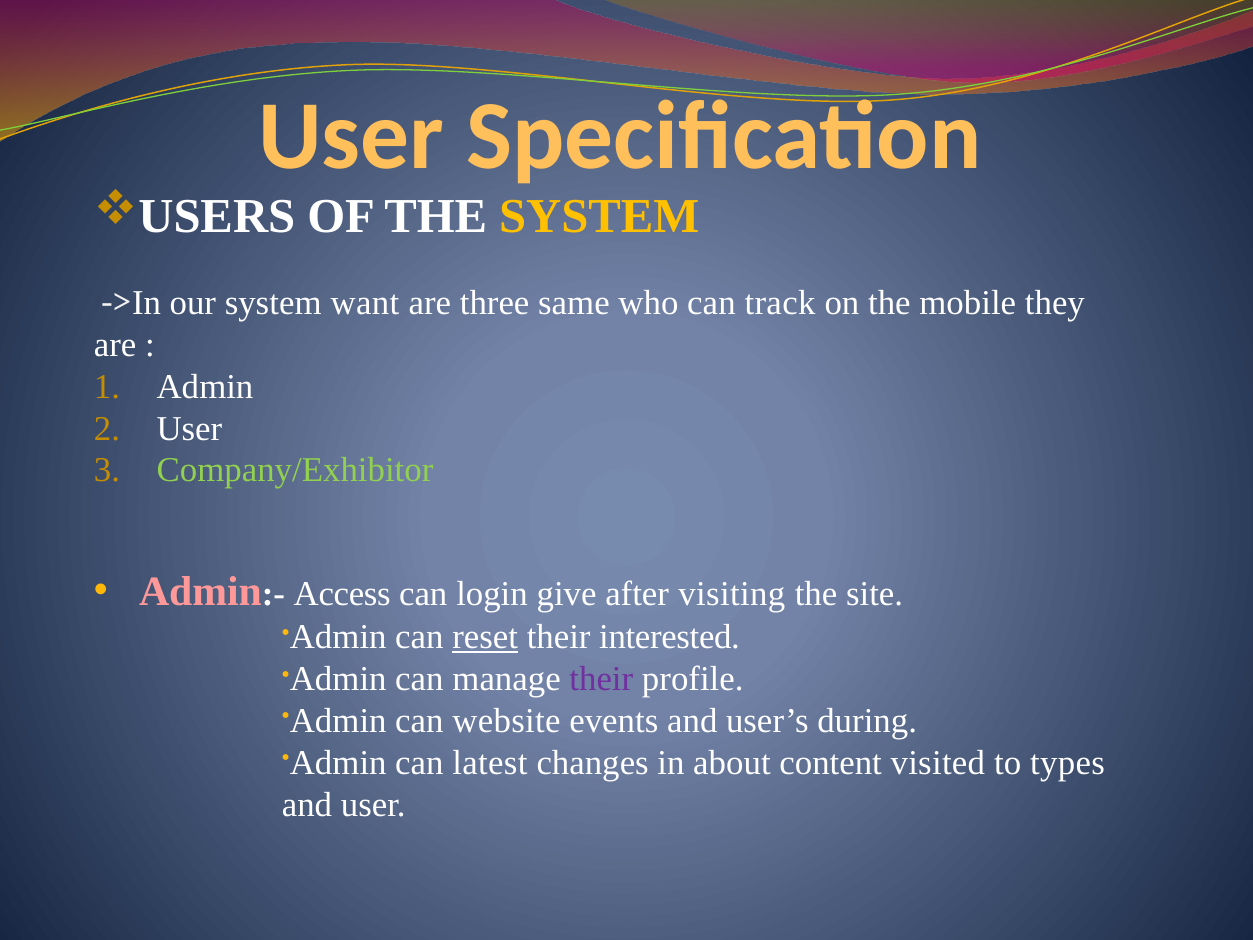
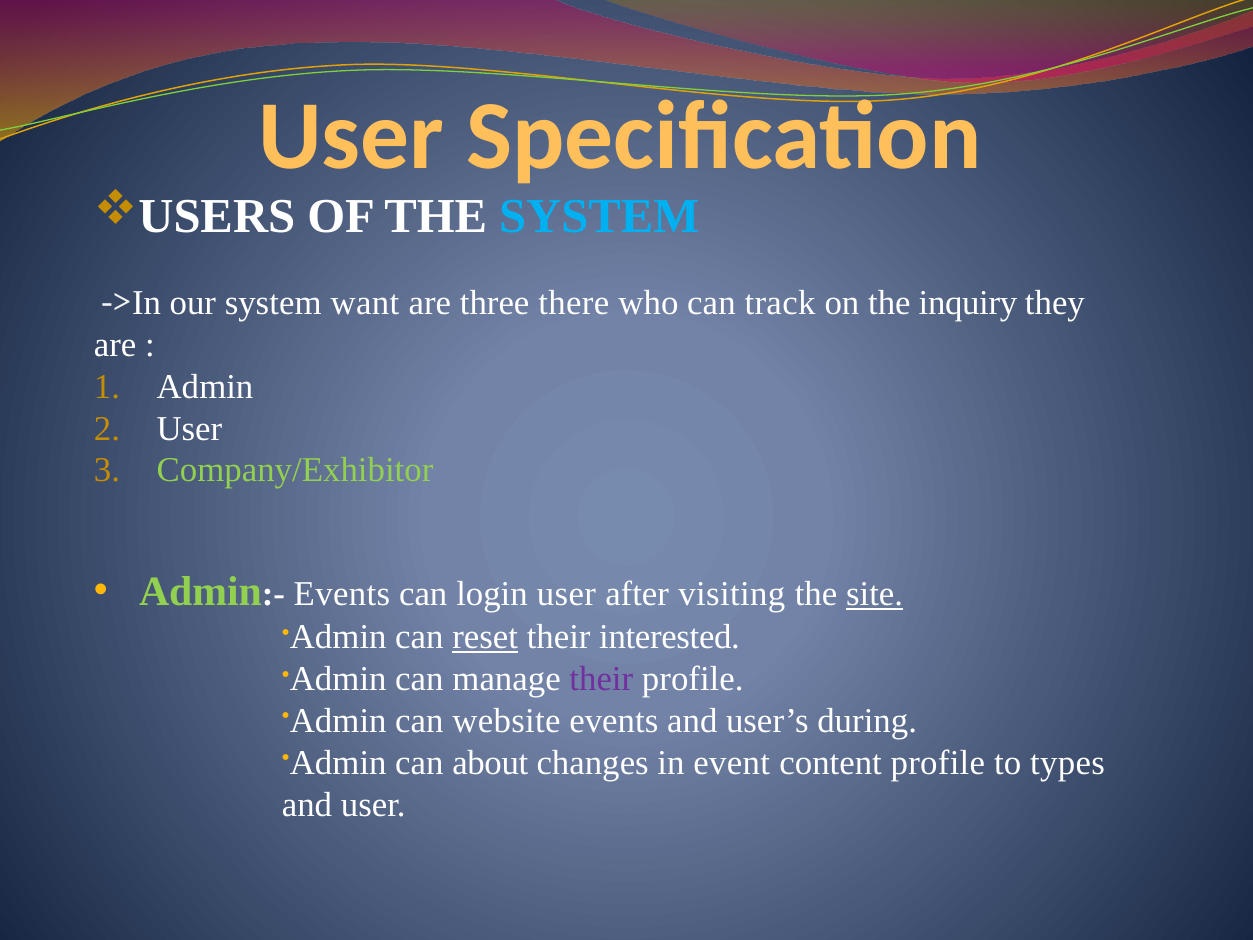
SYSTEM at (599, 216) colour: yellow -> light blue
same: same -> there
mobile: mobile -> inquiry
Admin at (200, 592) colour: pink -> light green
Access at (342, 594): Access -> Events
login give: give -> user
site underline: none -> present
latest: latest -> about
about: about -> event
content visited: visited -> profile
